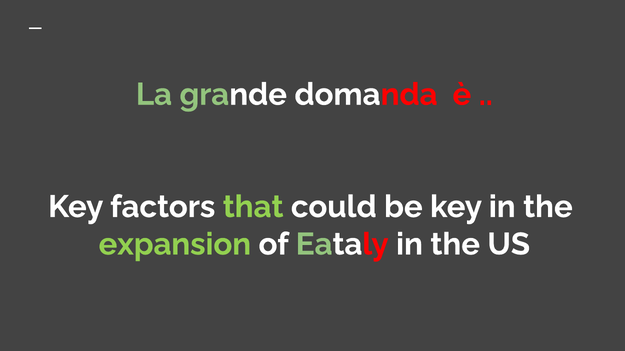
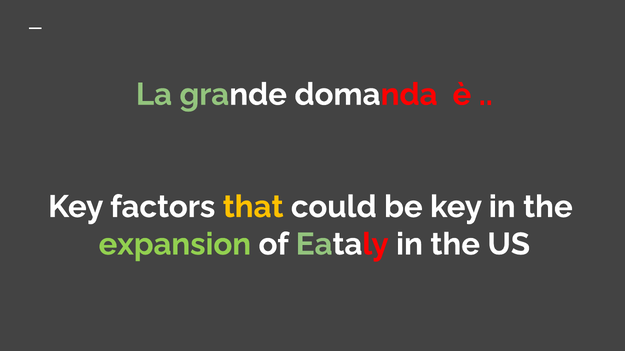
that colour: light green -> yellow
